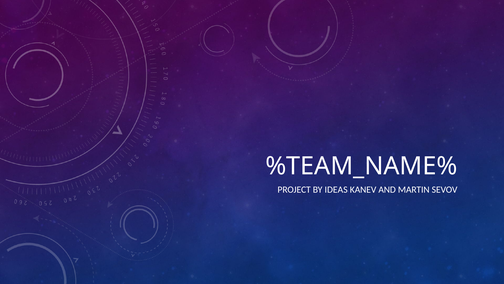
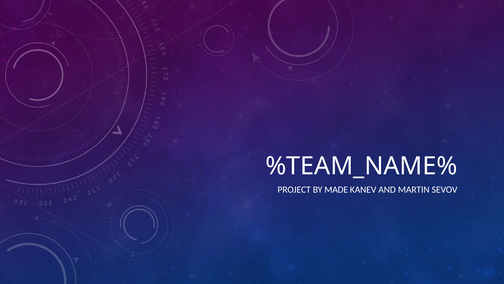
IDEAS: IDEAS -> MADE
